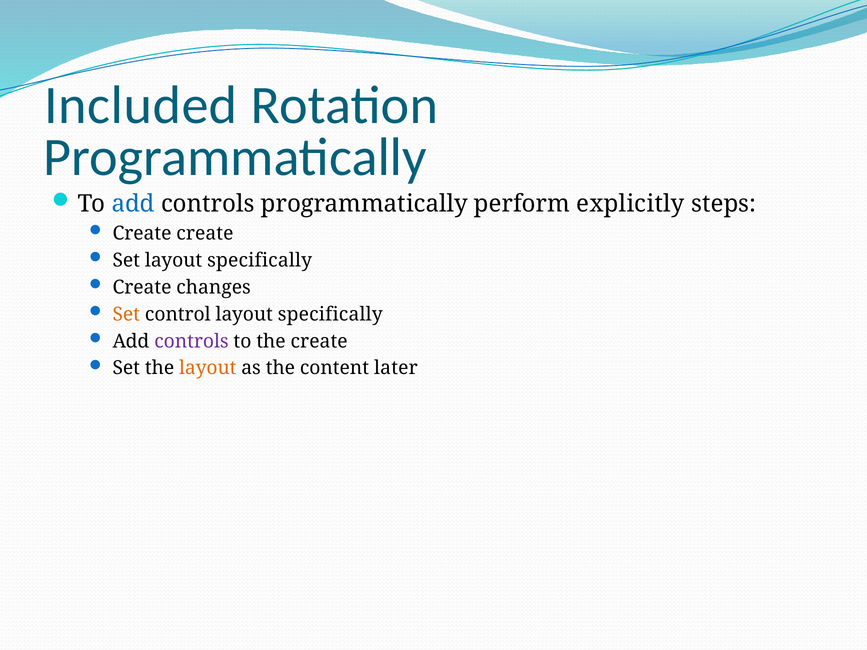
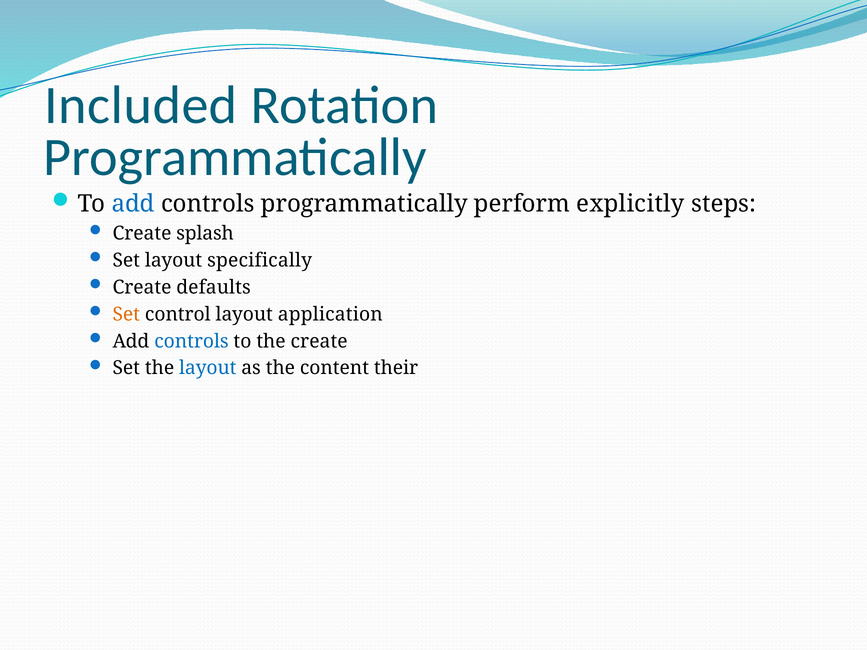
Create create: create -> splash
changes: changes -> defaults
control layout specifically: specifically -> application
controls at (191, 341) colour: purple -> blue
layout at (208, 368) colour: orange -> blue
later: later -> their
